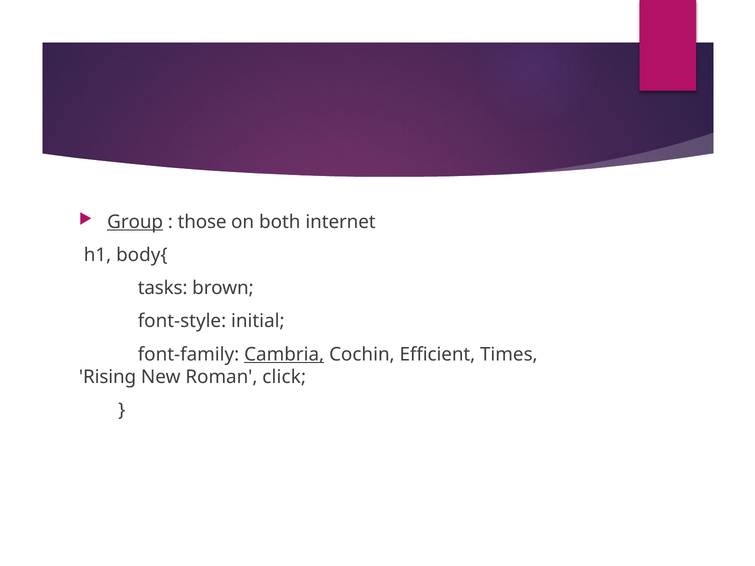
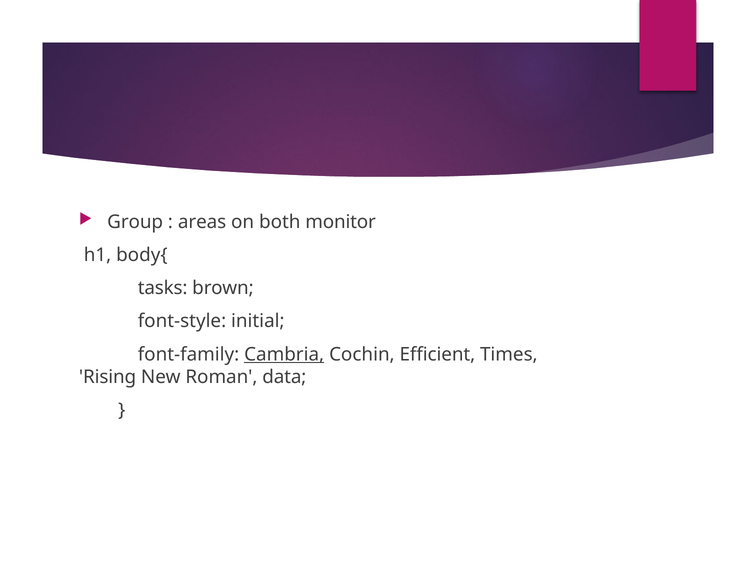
Group underline: present -> none
those: those -> areas
internet: internet -> monitor
click: click -> data
